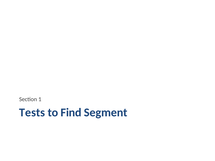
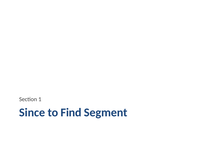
Tests: Tests -> Since
